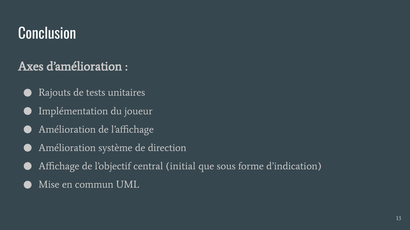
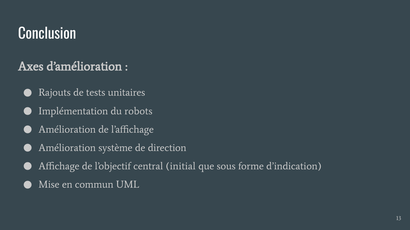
joueur: joueur -> robots
